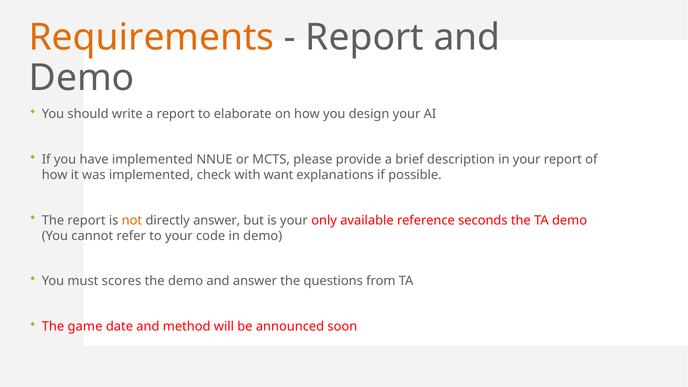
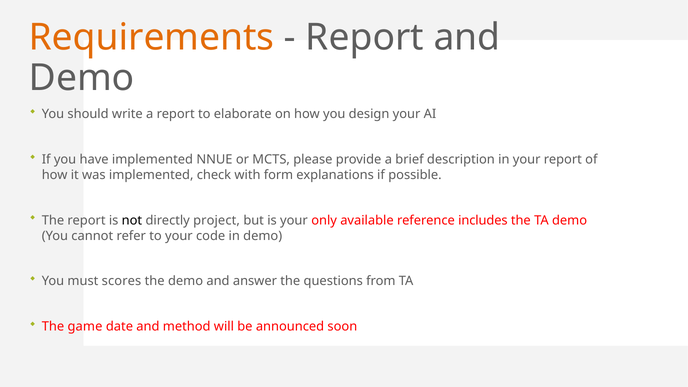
want: want -> form
not colour: orange -> black
directly answer: answer -> project
seconds: seconds -> includes
